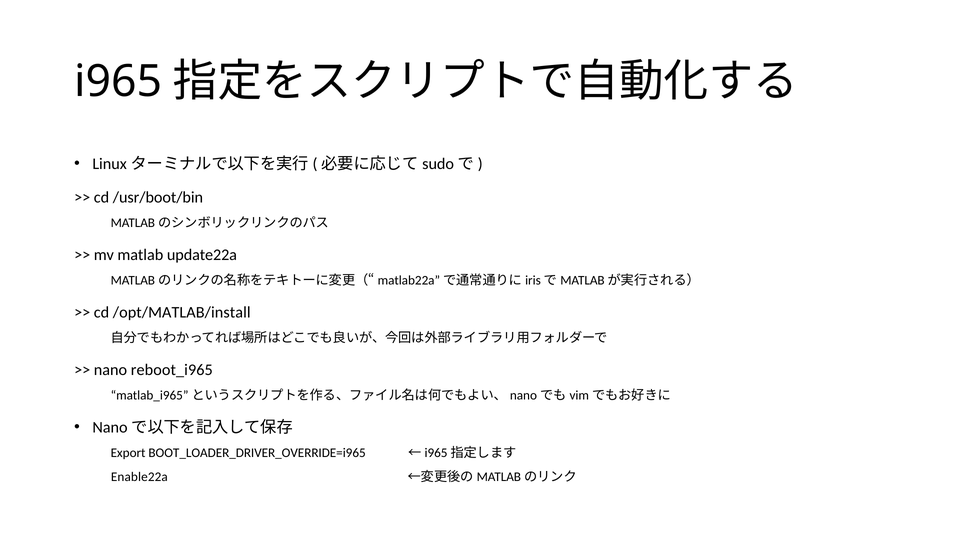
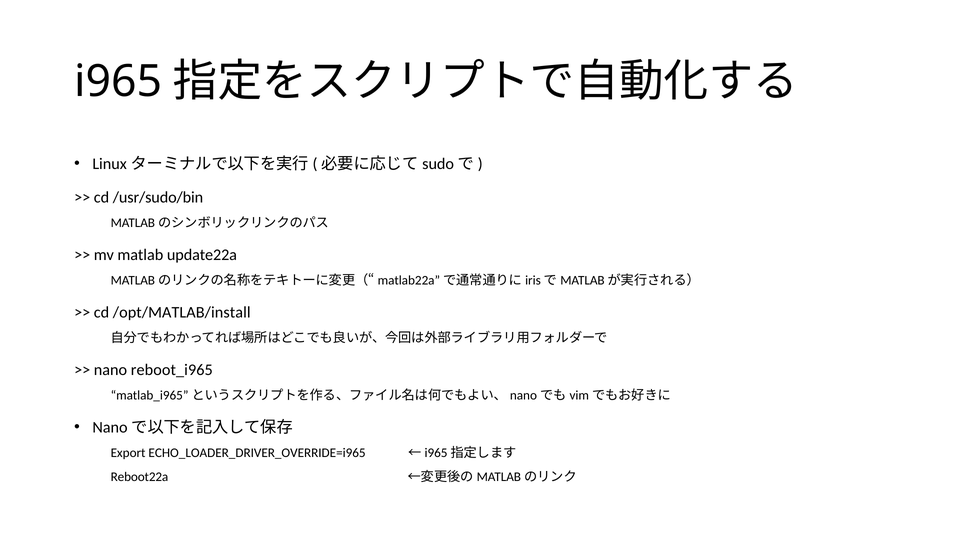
/usr/boot/bin: /usr/boot/bin -> /usr/sudo/bin
BOOT_LOADER_DRIVER_OVERRIDE=i965: BOOT_LOADER_DRIVER_OVERRIDE=i965 -> ECHO_LOADER_DRIVER_OVERRIDE=i965
Enable22a: Enable22a -> Reboot22a
